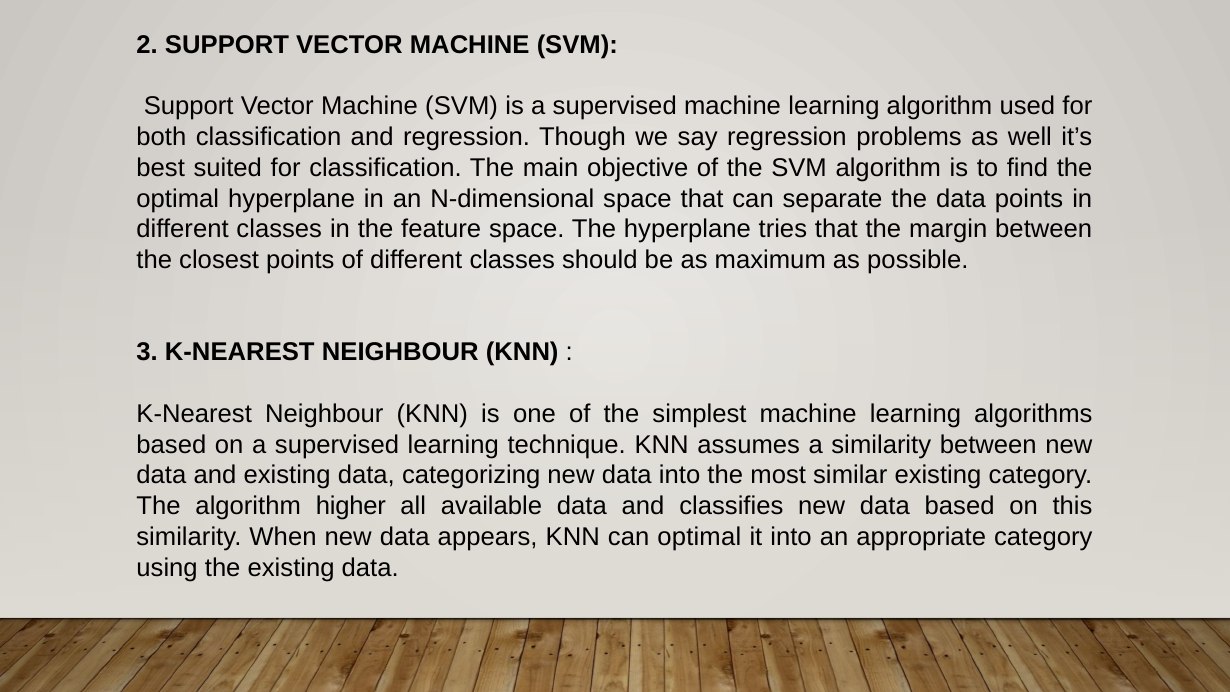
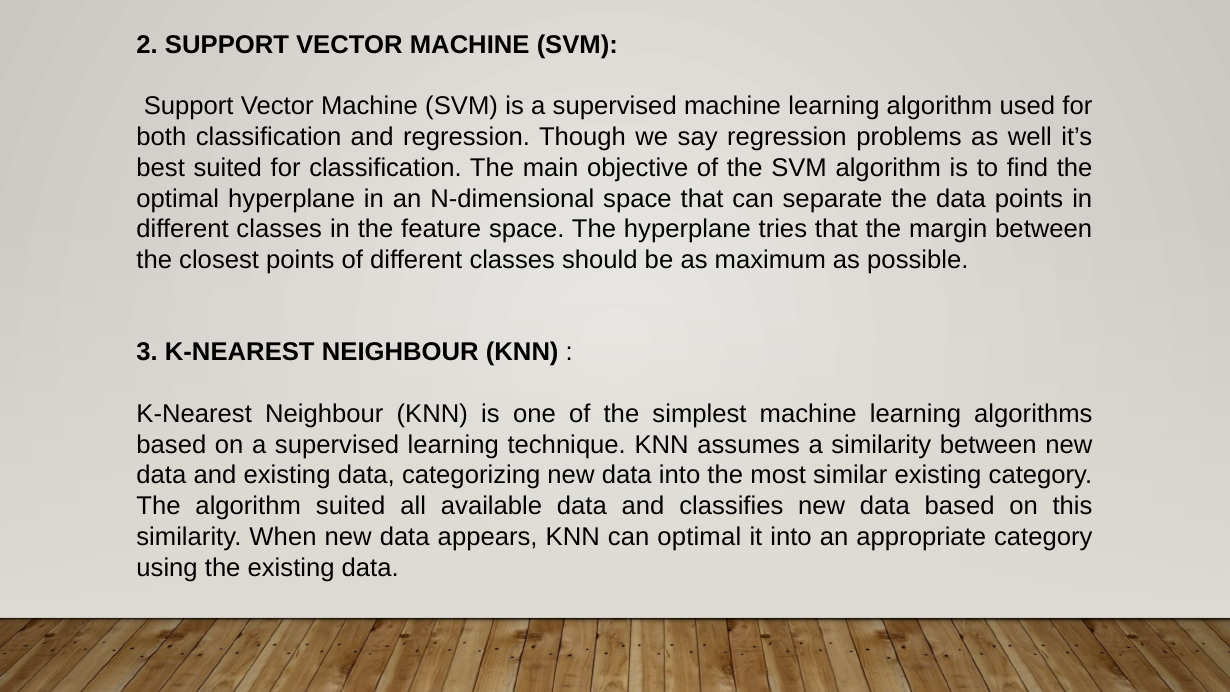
algorithm higher: higher -> suited
